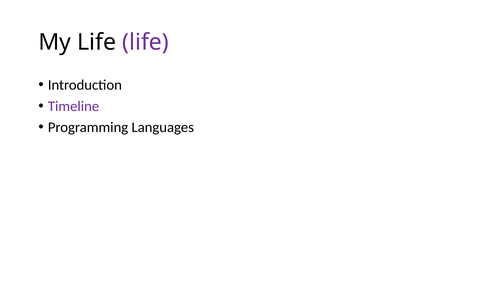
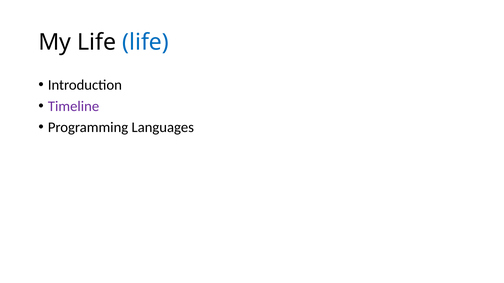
life at (146, 42) colour: purple -> blue
